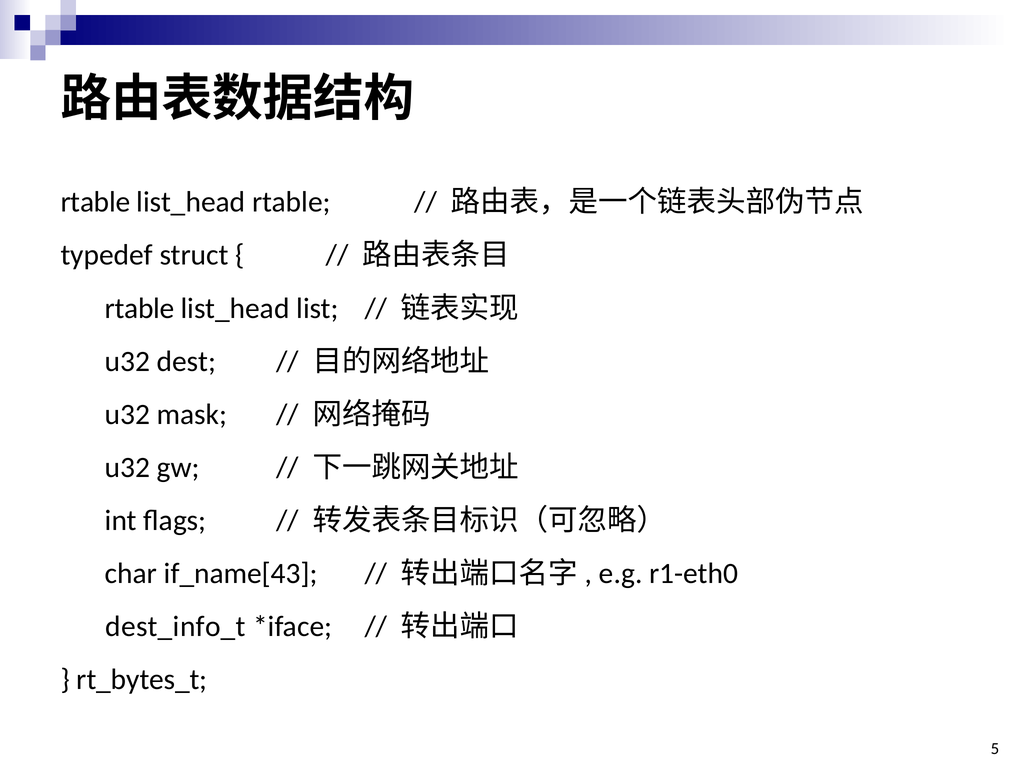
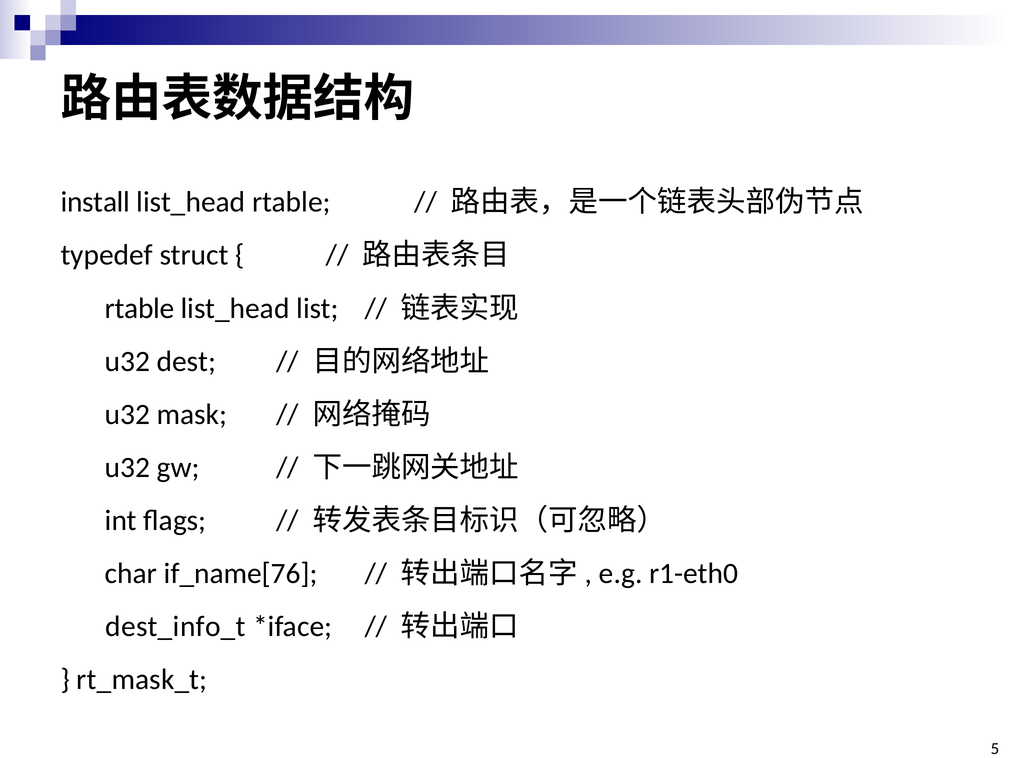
rtable at (95, 202): rtable -> install
if_name[43: if_name[43 -> if_name[76
rt_bytes_t: rt_bytes_t -> rt_mask_t
